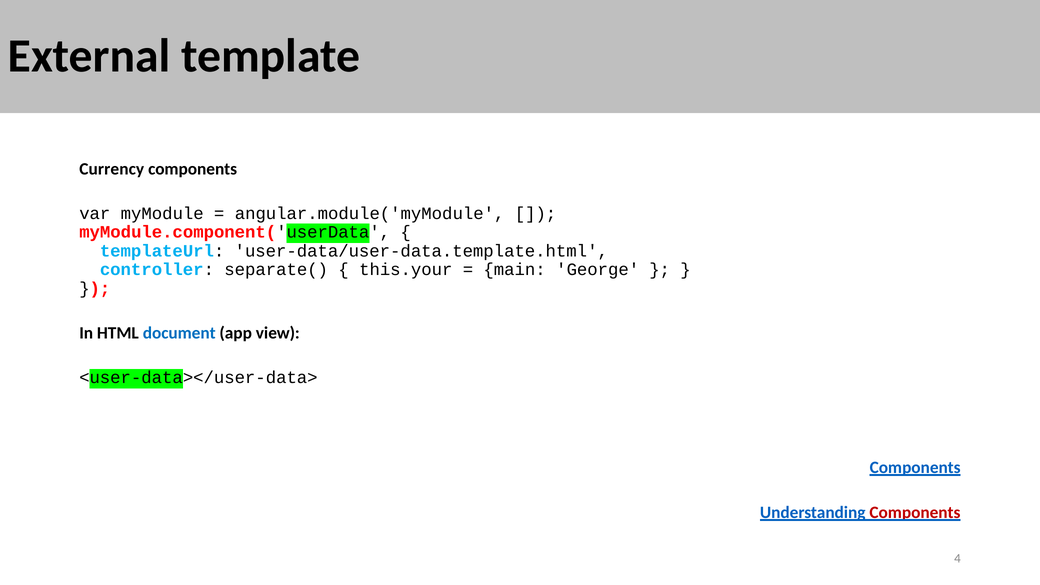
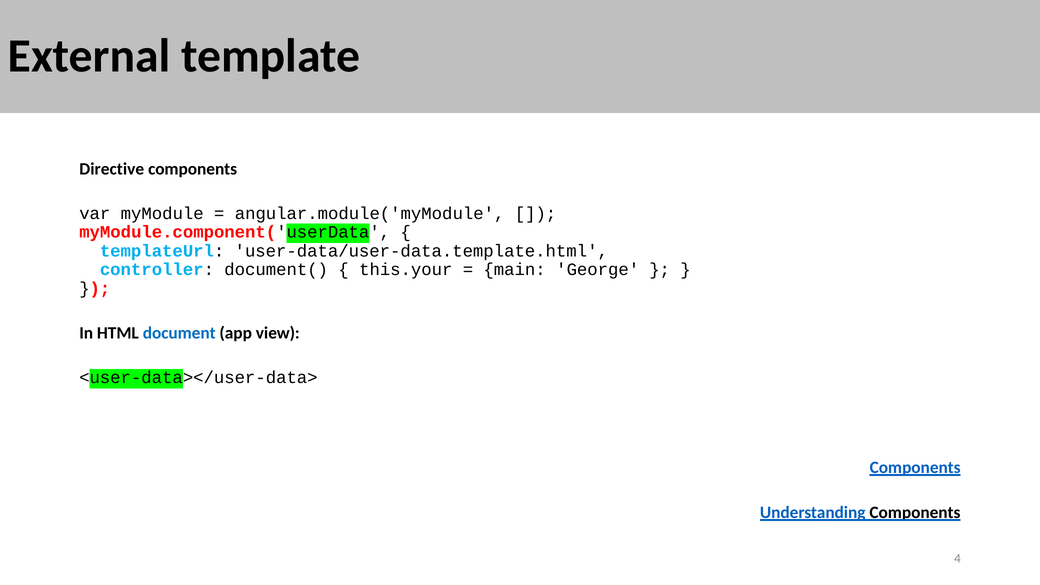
Currency: Currency -> Directive
separate(: separate( -> document(
Components at (915, 512) colour: red -> black
